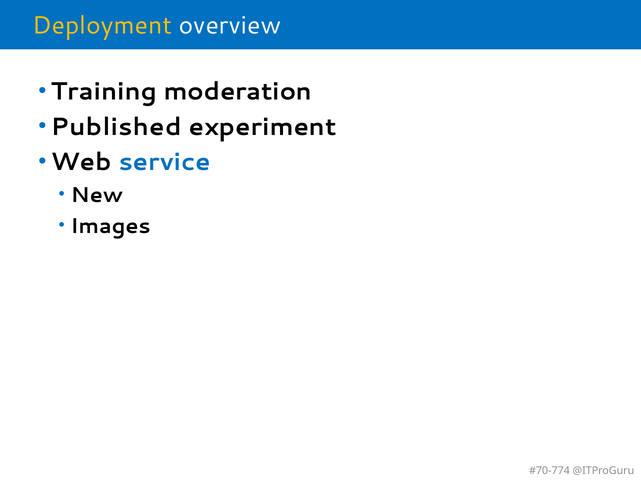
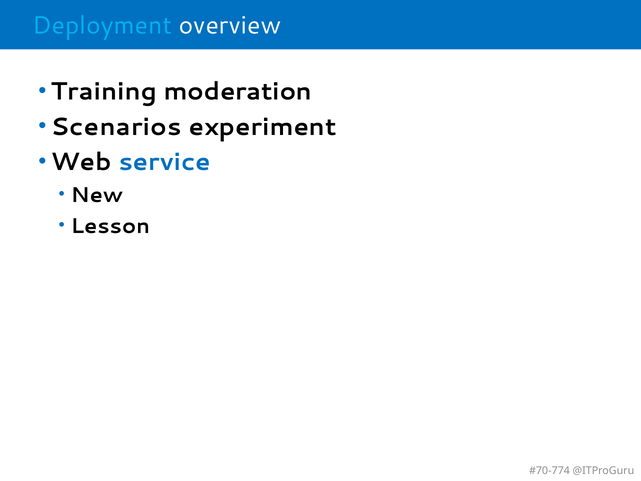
Deployment colour: yellow -> light blue
Published: Published -> Scenarios
Images: Images -> Lesson
